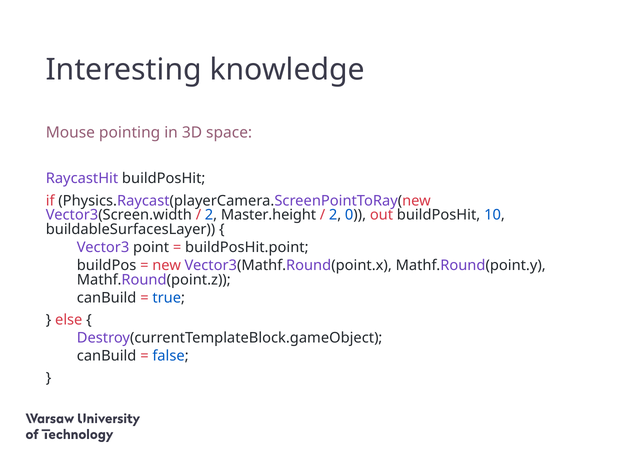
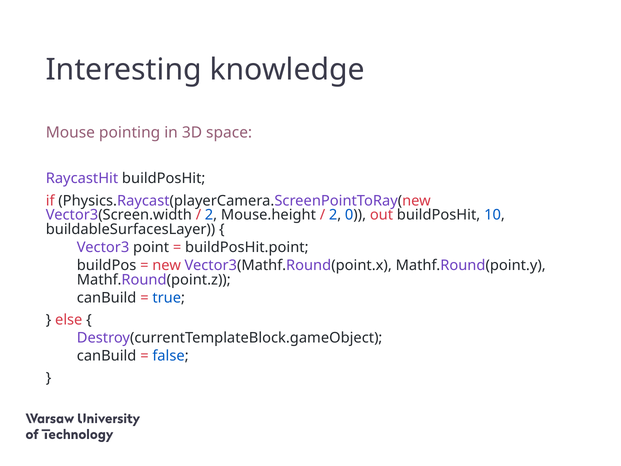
Master.height: Master.height -> Mouse.height
